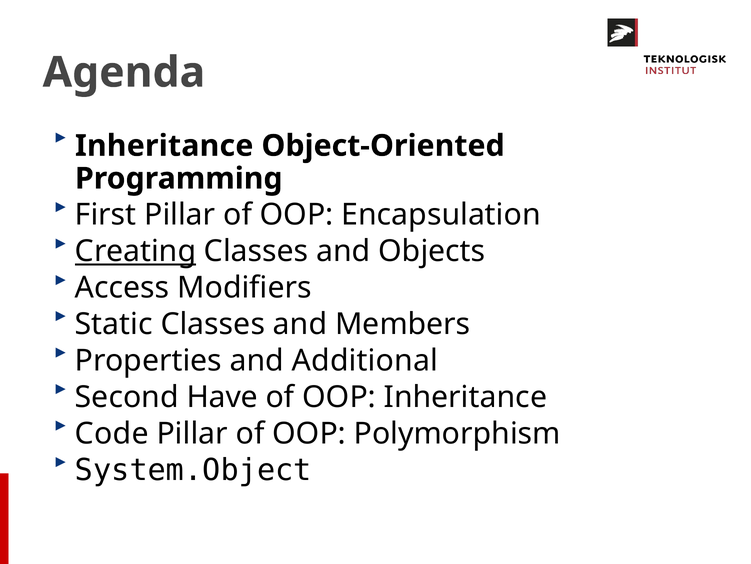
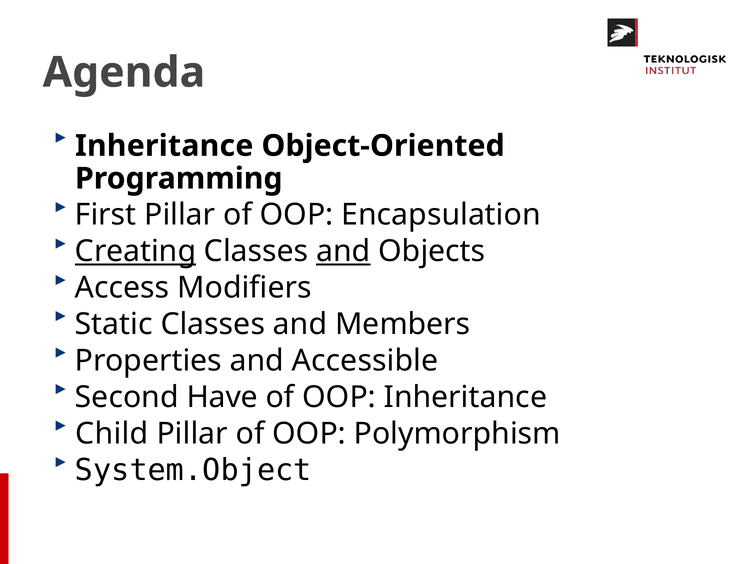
and at (343, 251) underline: none -> present
Additional: Additional -> Accessible
Code: Code -> Child
